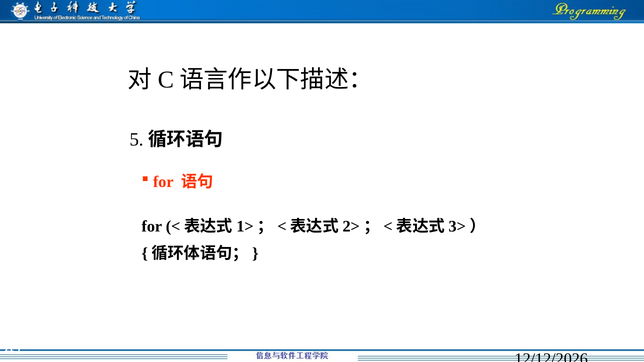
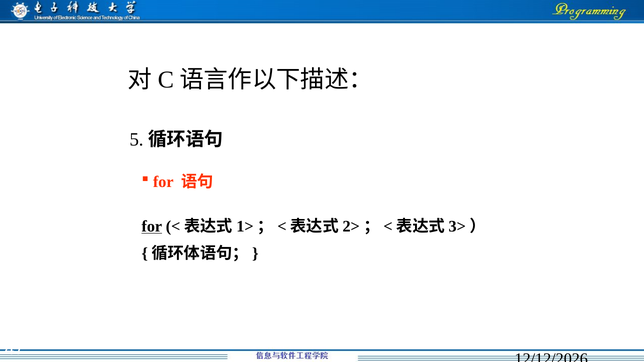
for underline: none -> present
